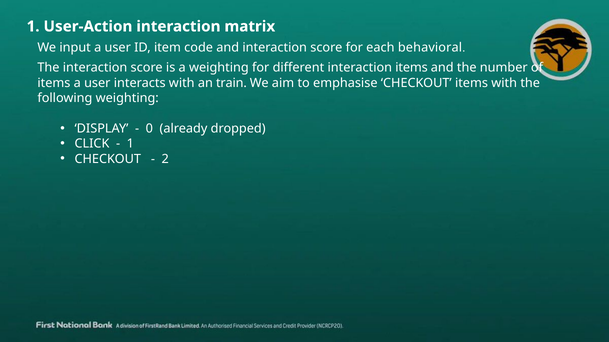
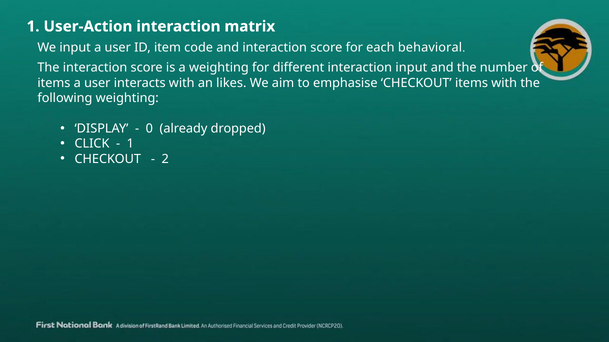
interaction items: items -> input
train: train -> likes
